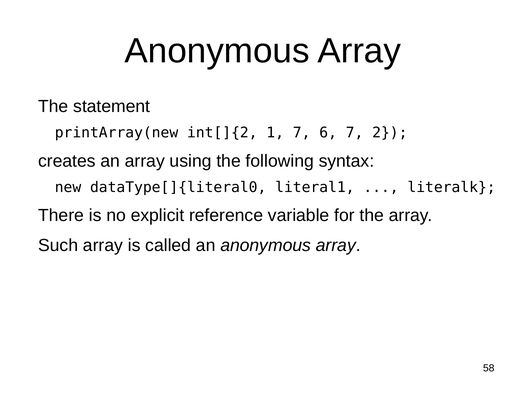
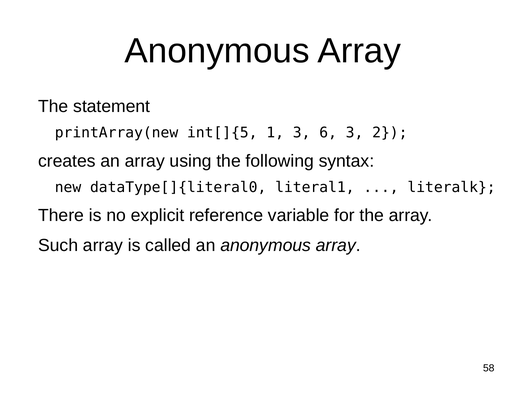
int[]{2: int[]{2 -> int[]{5
1 7: 7 -> 3
6 7: 7 -> 3
